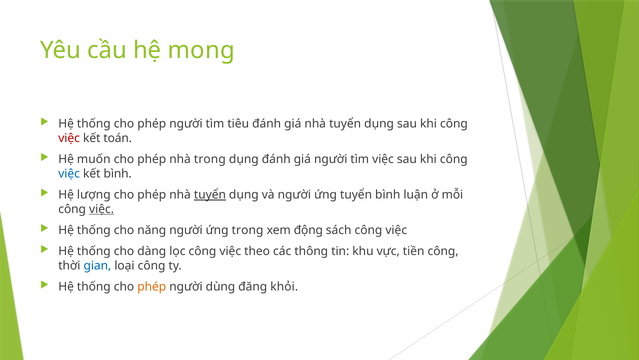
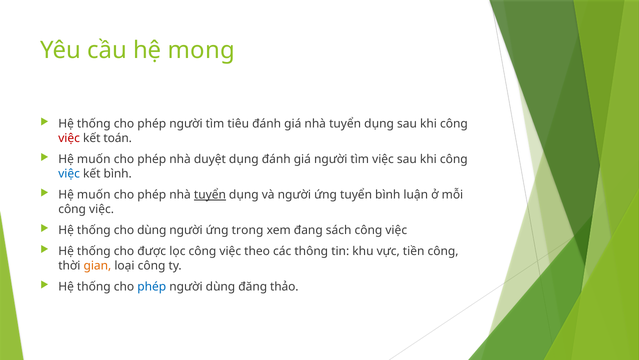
nhà trong: trong -> duyệt
lượng at (94, 194): lượng -> muốn
việc at (102, 209) underline: present -> none
cho năng: năng -> dùng
động: động -> đang
dàng: dàng -> được
gian colour: blue -> orange
phép at (152, 286) colour: orange -> blue
khỏi: khỏi -> thảo
